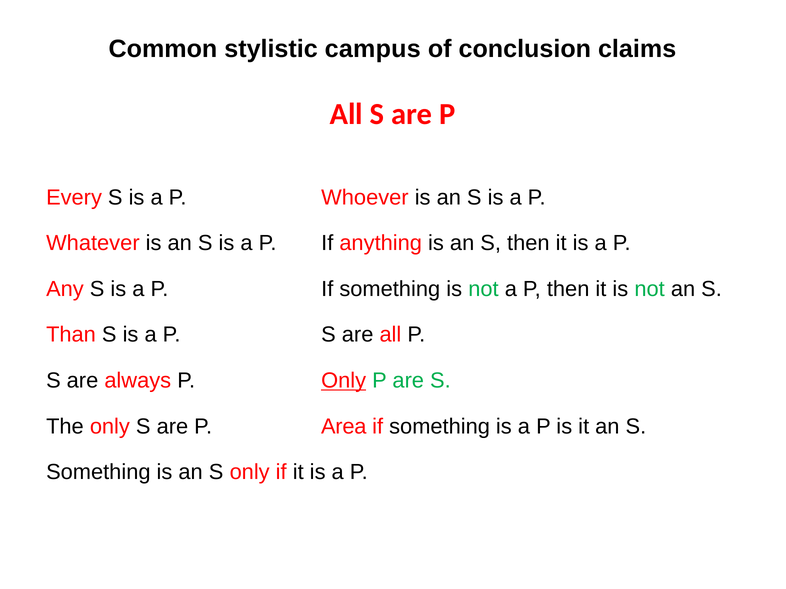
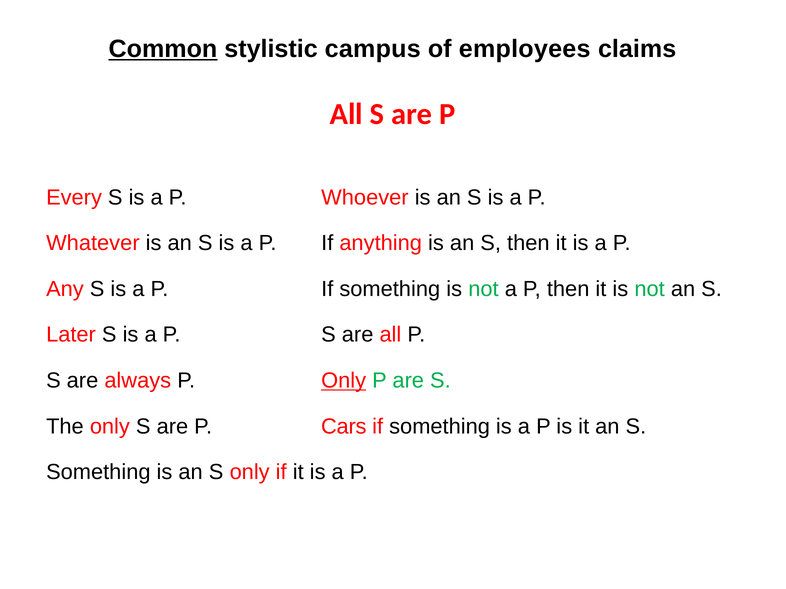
Common underline: none -> present
conclusion: conclusion -> employees
Than: Than -> Later
Area: Area -> Cars
